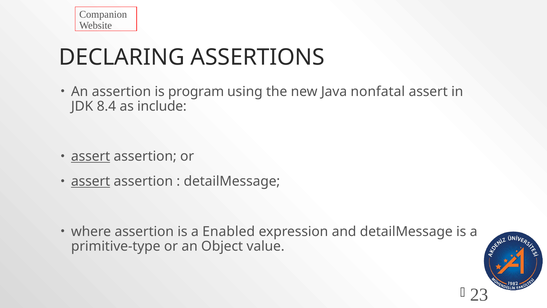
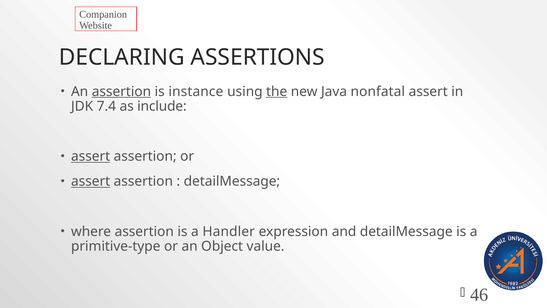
assertion at (121, 91) underline: none -> present
program: program -> instance
the underline: none -> present
8.4: 8.4 -> 7.4
Enabled: Enabled -> Handler
23: 23 -> 46
